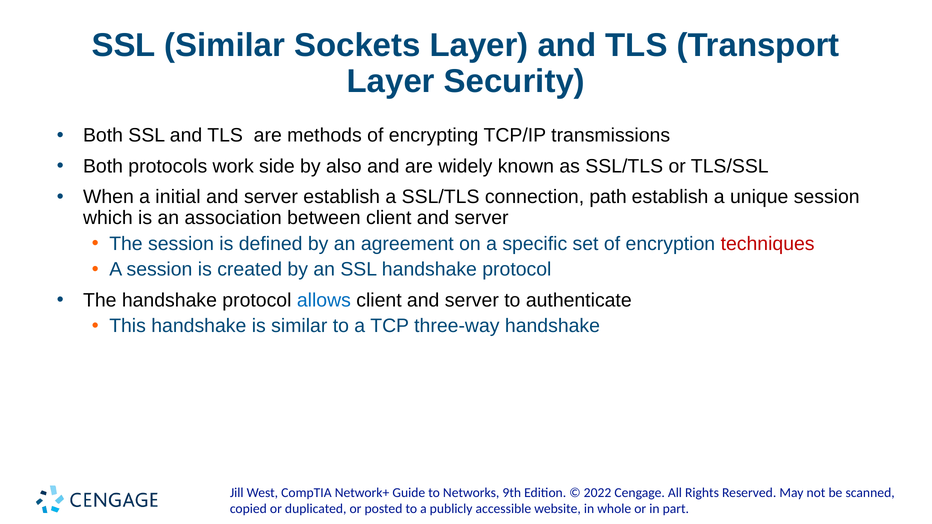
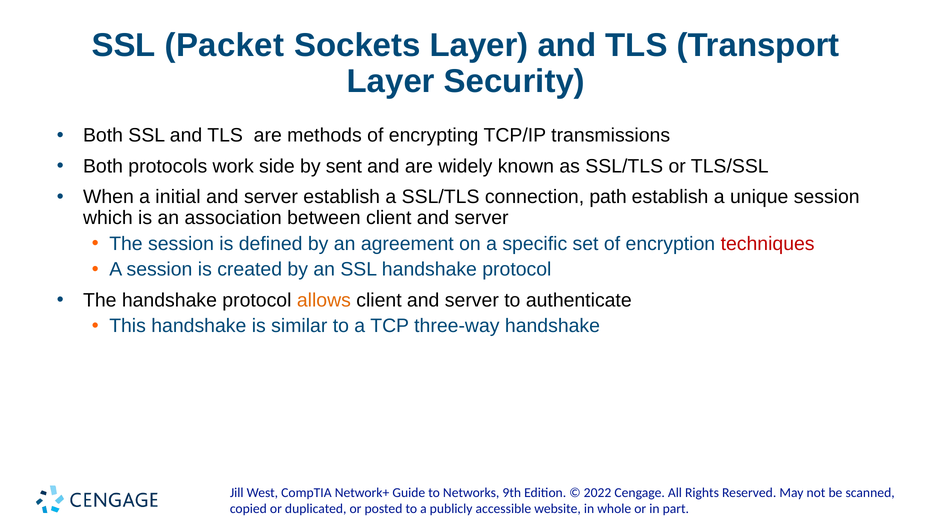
SSL Similar: Similar -> Packet
also: also -> sent
allows colour: blue -> orange
